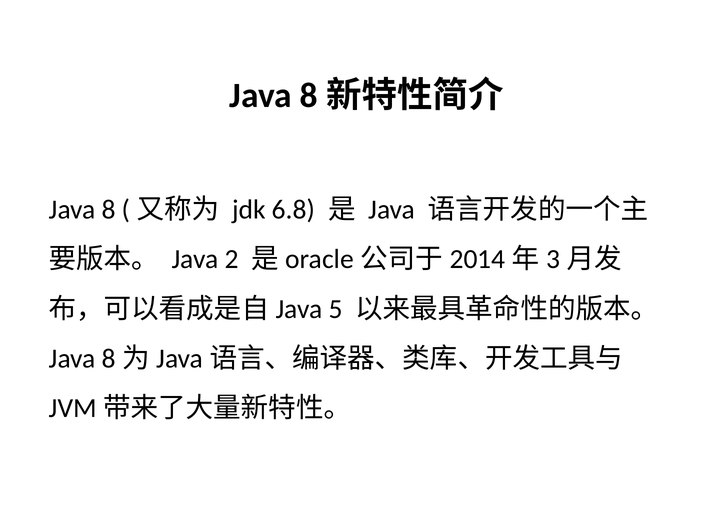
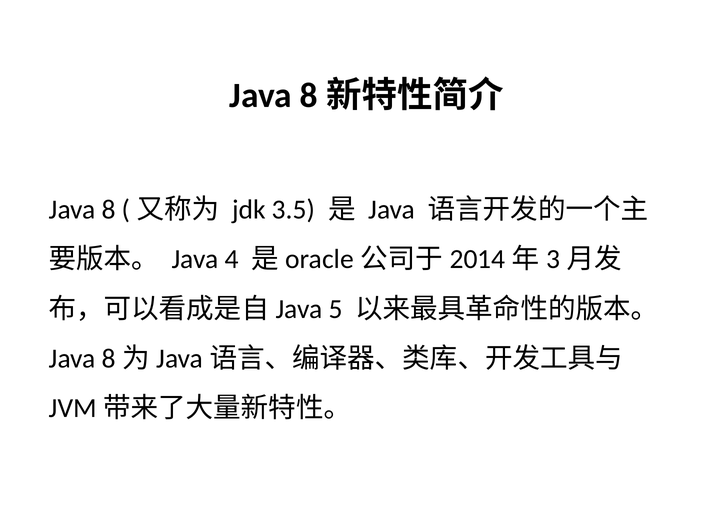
6.8: 6.8 -> 3.5
2: 2 -> 4
